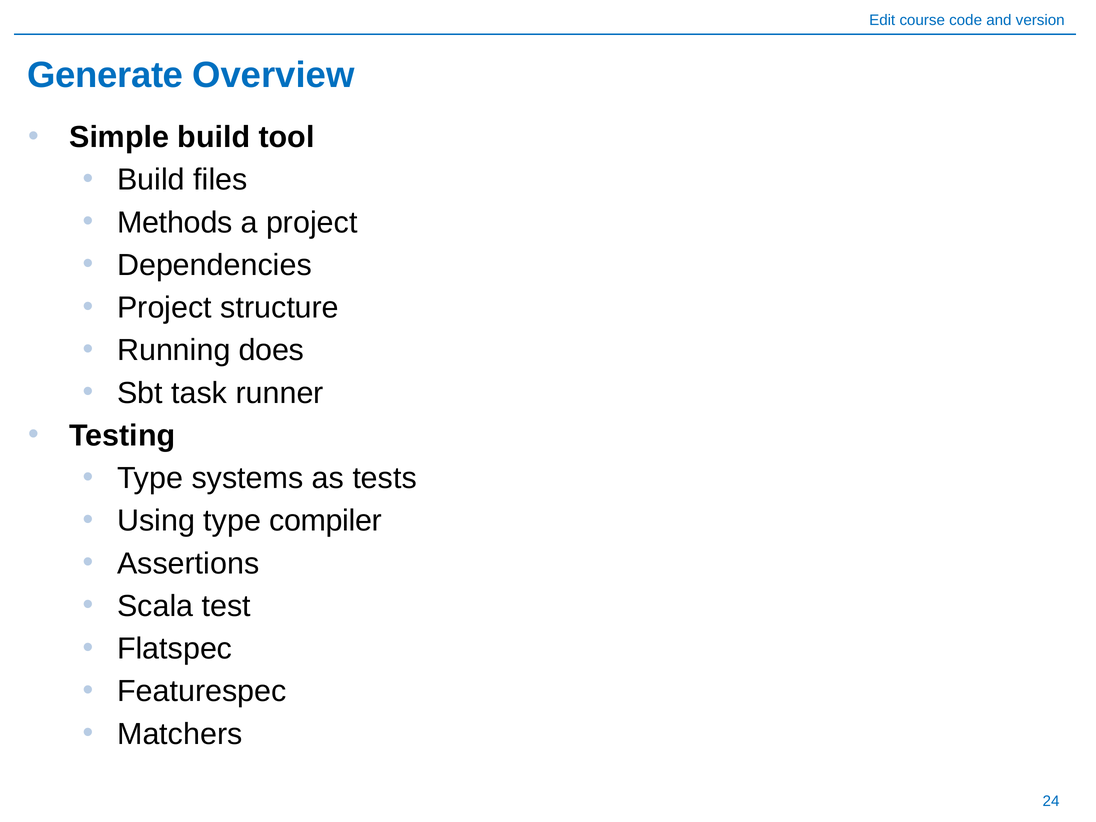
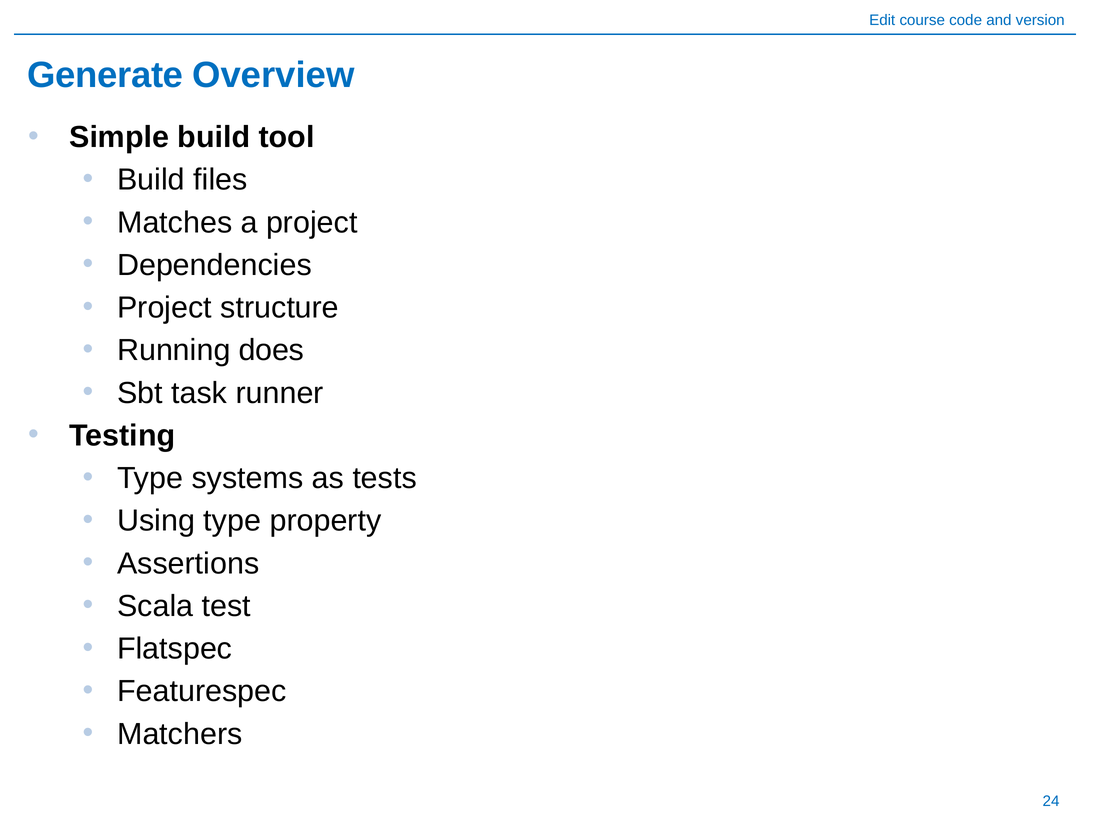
Methods: Methods -> Matches
compiler: compiler -> property
